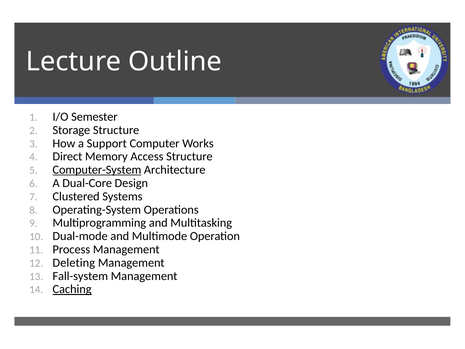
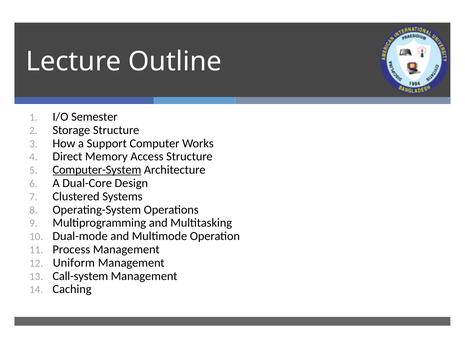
Deleting: Deleting -> Uniform
Fall-system: Fall-system -> Call-system
Caching underline: present -> none
